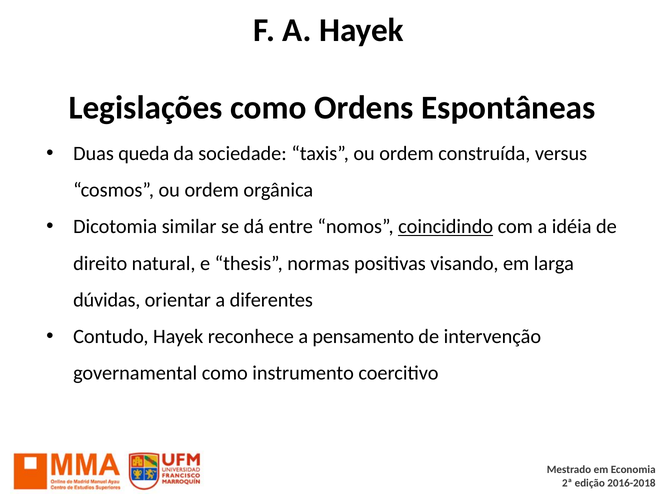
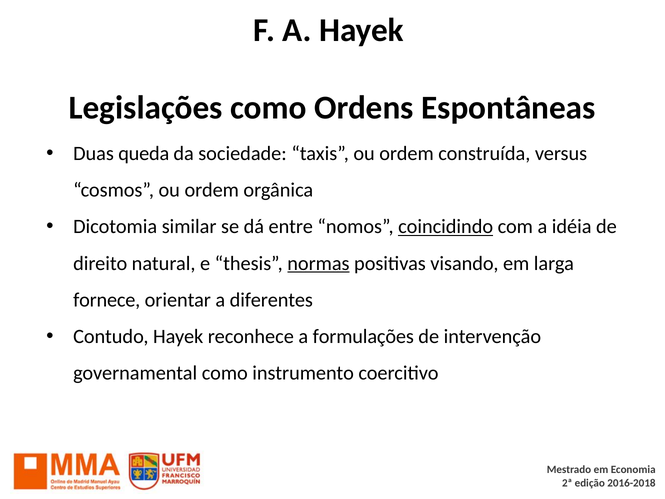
normas underline: none -> present
dúvidas: dúvidas -> fornece
pensamento: pensamento -> formulações
